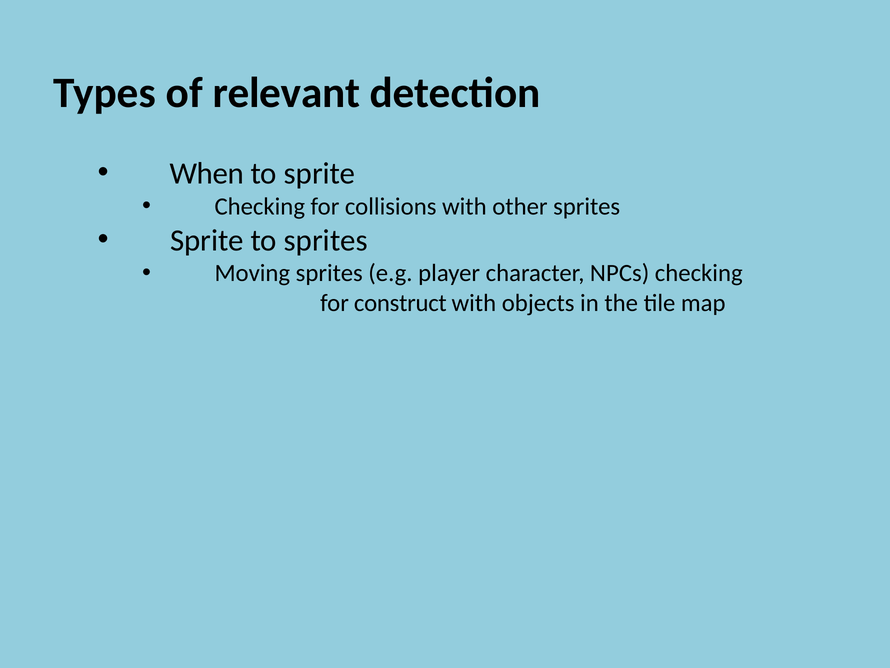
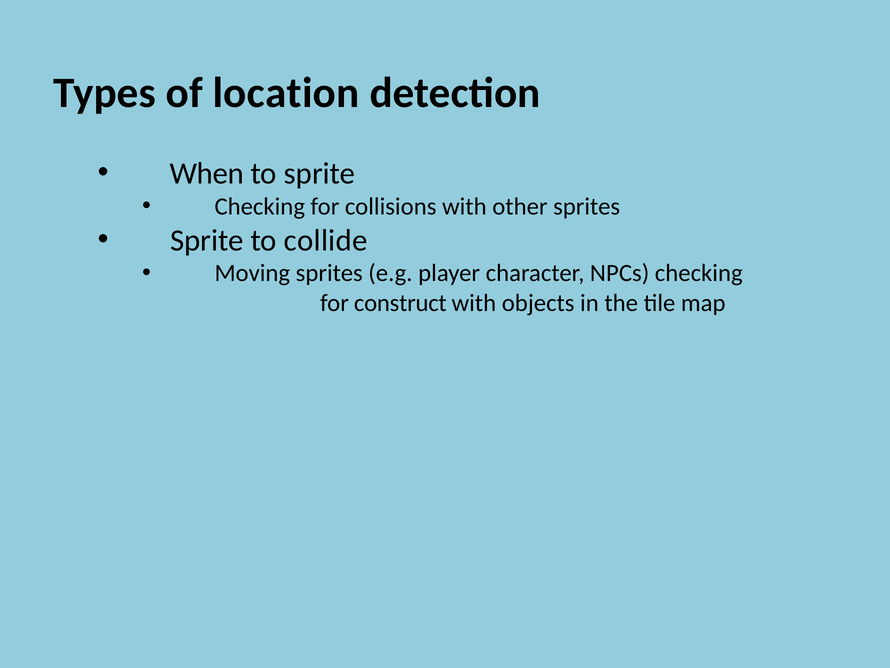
relevant: relevant -> location
to sprites: sprites -> collide
